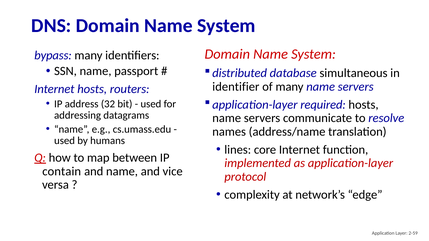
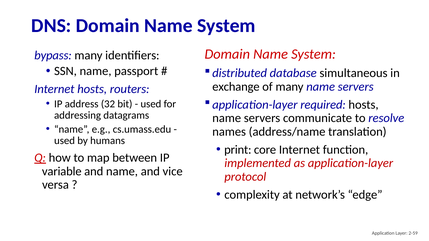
identifier: identifier -> exchange
lines: lines -> print
contain: contain -> variable
